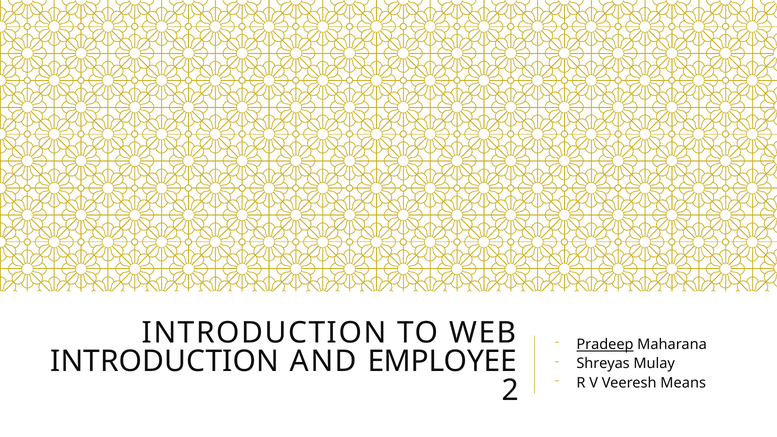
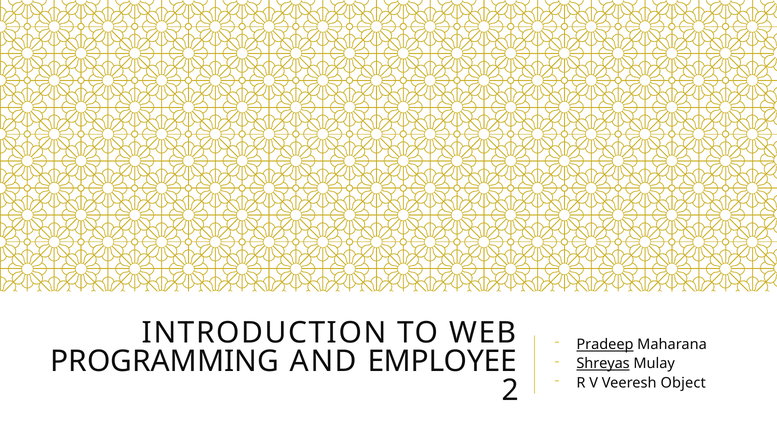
INTRODUCTION at (165, 361): INTRODUCTION -> PROGRAMMING
Shreyas underline: none -> present
Means: Means -> Object
